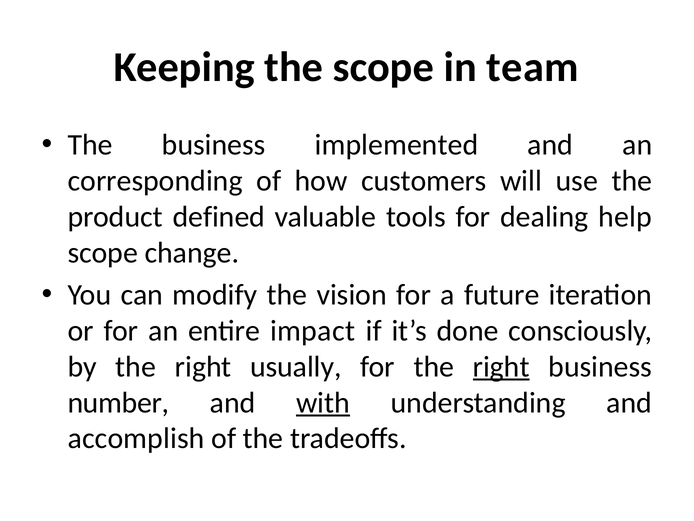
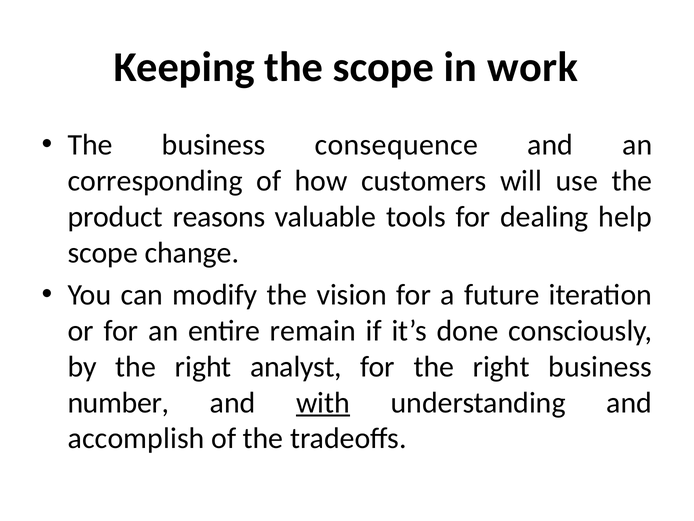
team: team -> work
implemented: implemented -> consequence
defined: defined -> reasons
impact: impact -> remain
usually: usually -> analyst
right at (501, 366) underline: present -> none
